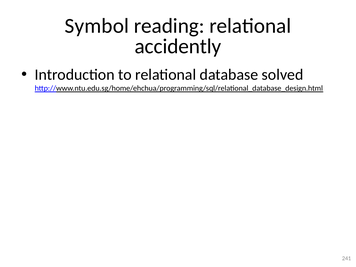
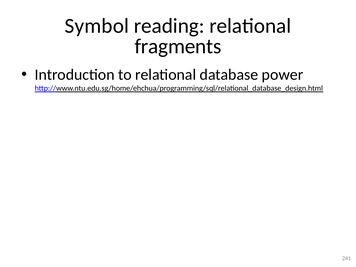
accidently: accidently -> fragments
solved: solved -> power
